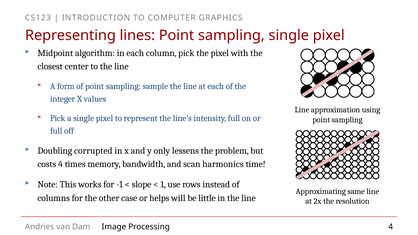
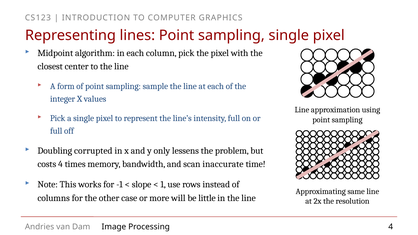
harmonics: harmonics -> inaccurate
helps: helps -> more
